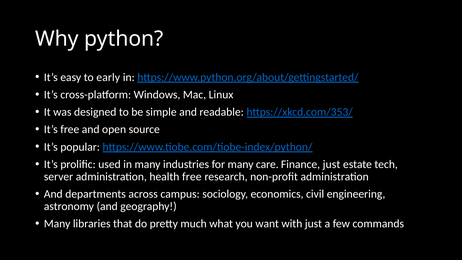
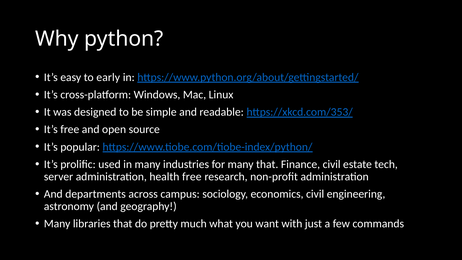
many care: care -> that
Finance just: just -> civil
